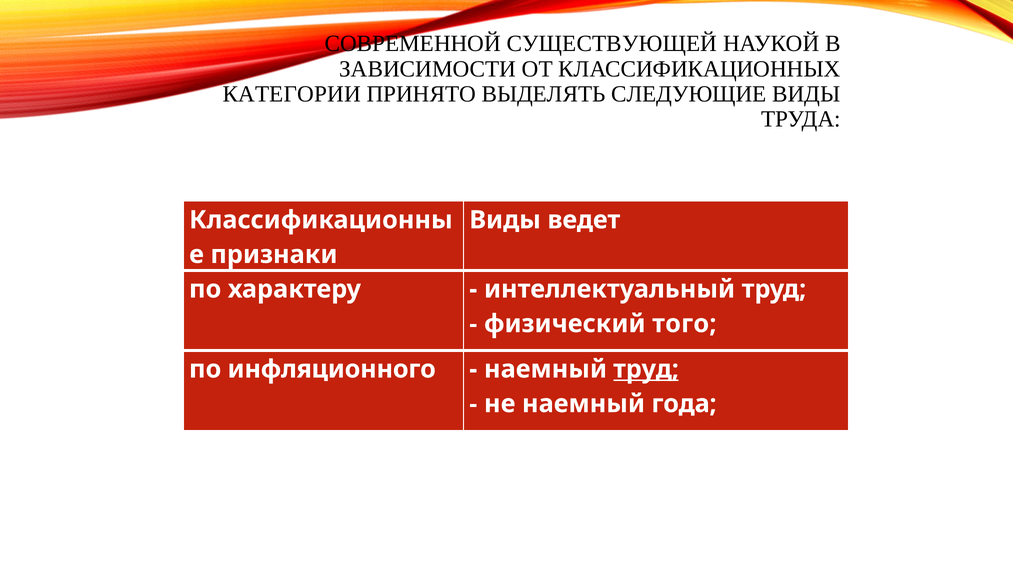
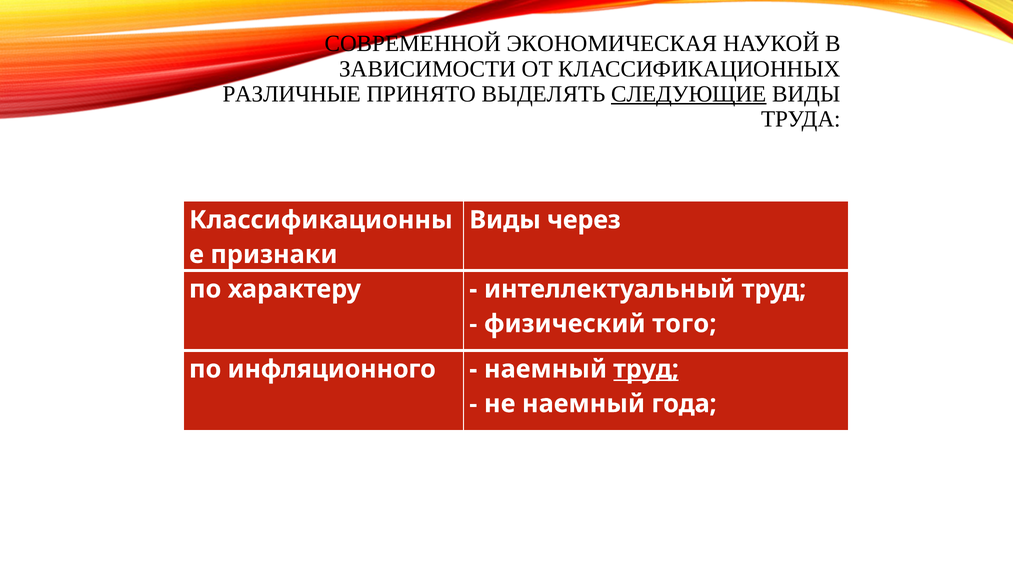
СУЩЕСТВУЮЩЕЙ: СУЩЕСТВУЮЩЕЙ -> ЭКОНОМИЧЕСКАЯ
КАТЕГОРИИ: КАТЕГОРИИ -> РАЗЛИЧНЫЕ
СЛЕДУЮЩИЕ underline: none -> present
ведет: ведет -> через
